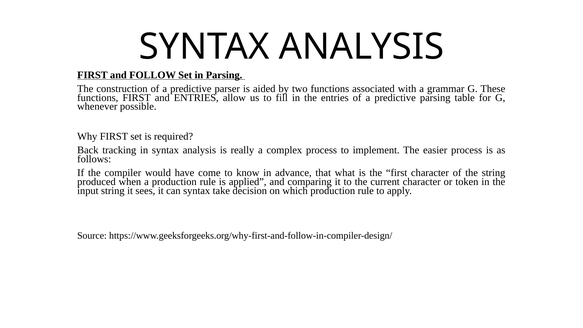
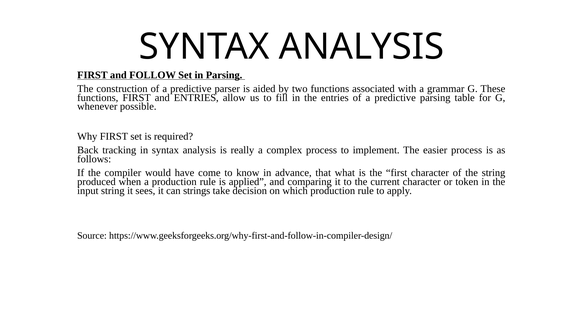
can syntax: syntax -> strings
